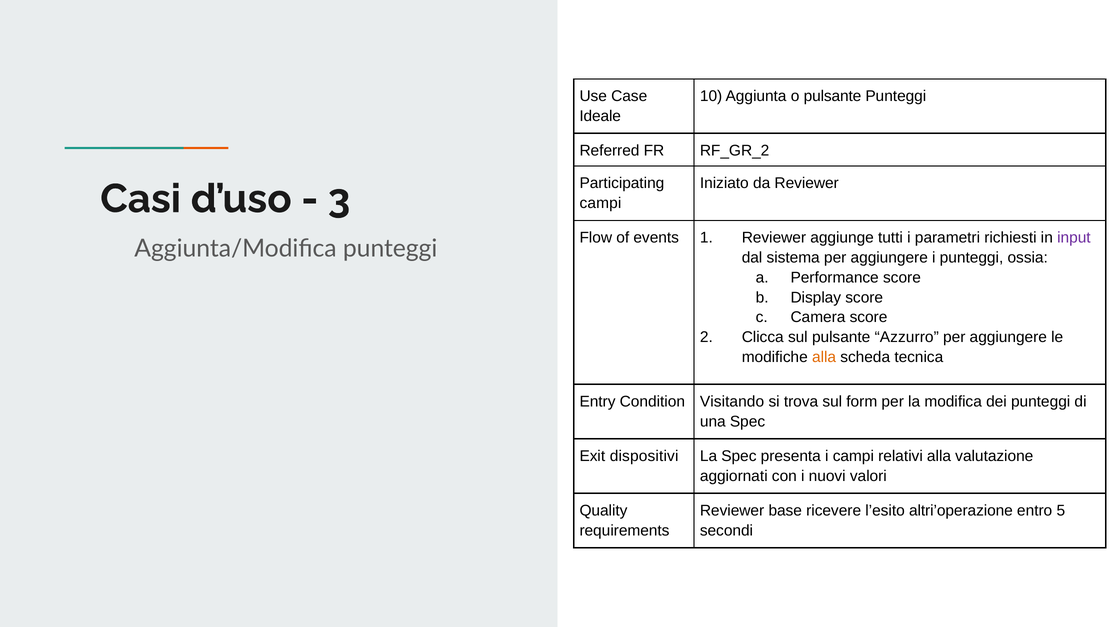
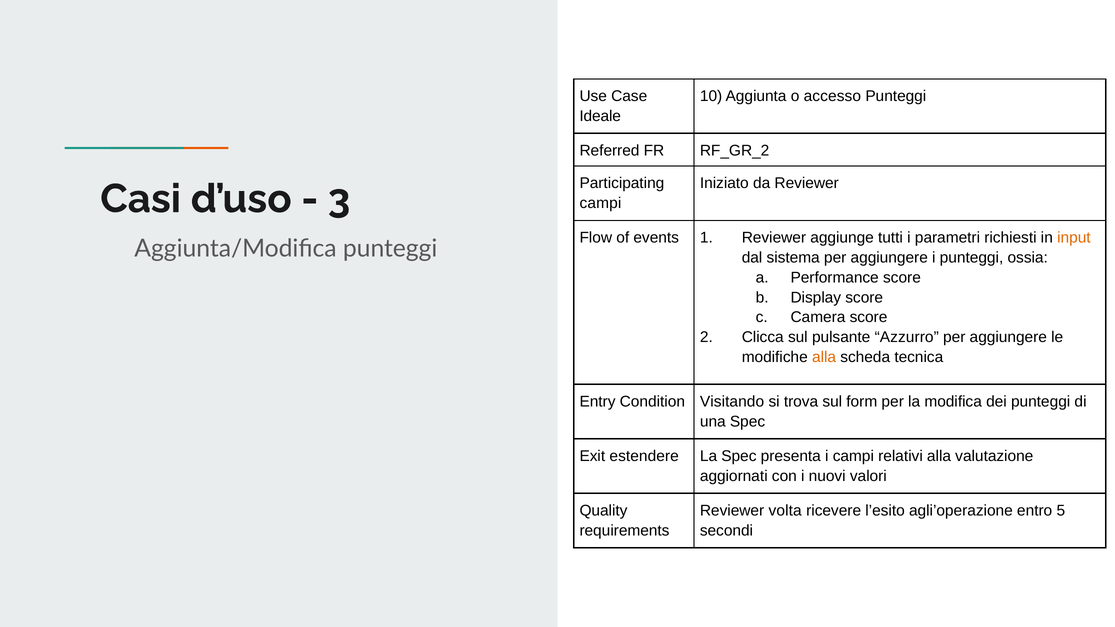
o pulsante: pulsante -> accesso
input colour: purple -> orange
dispositivi: dispositivi -> estendere
base: base -> volta
altri’operazione: altri’operazione -> agli’operazione
